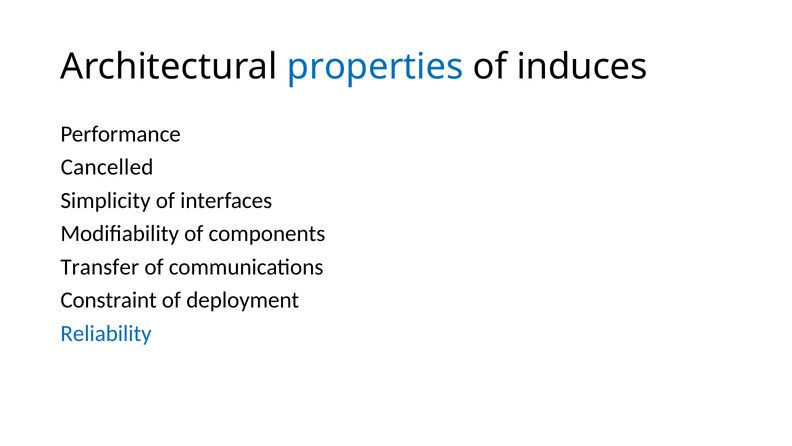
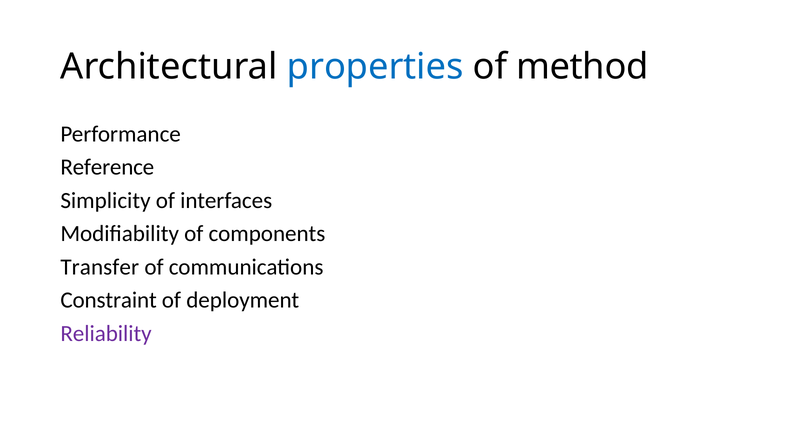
induces: induces -> method
Cancelled: Cancelled -> Reference
Reliability colour: blue -> purple
